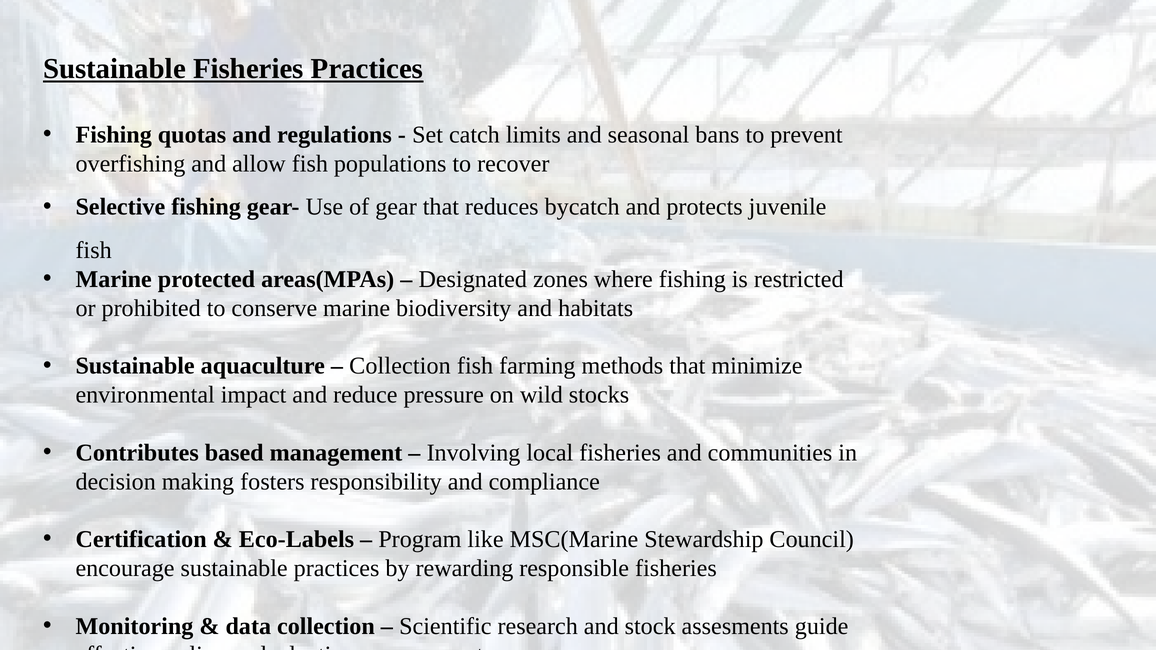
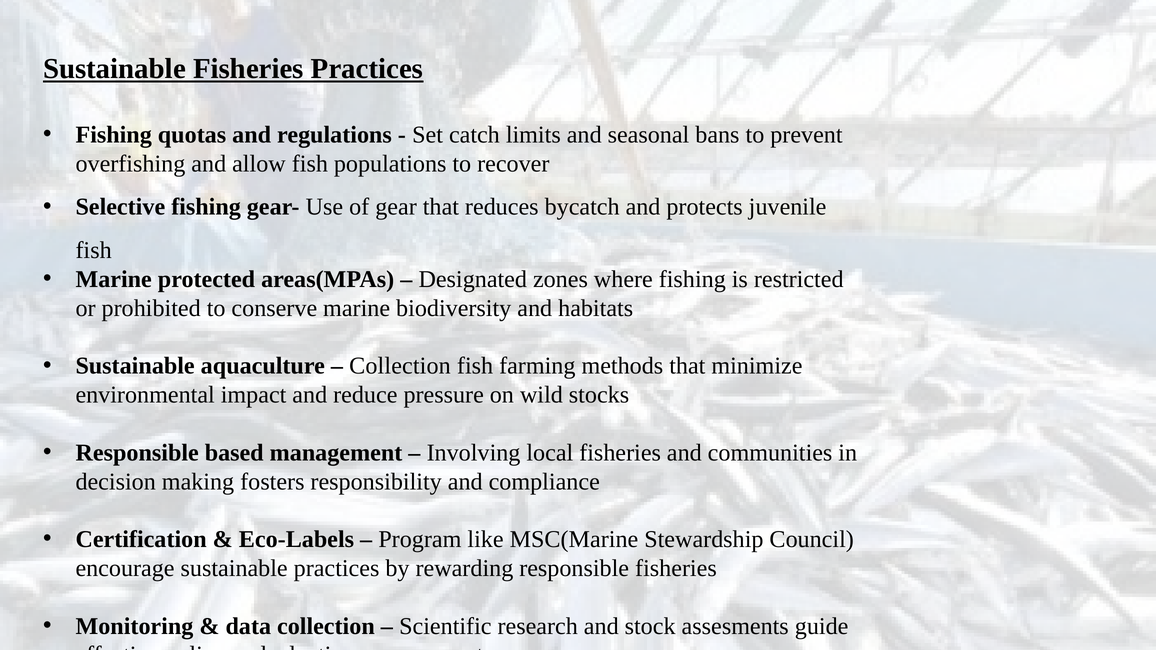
Contributes at (137, 453): Contributes -> Responsible
